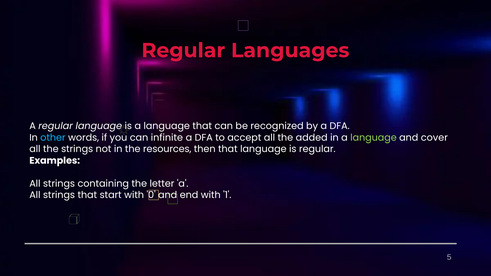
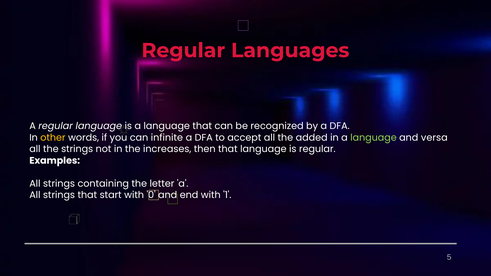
other colour: light blue -> yellow
cover: cover -> versa
resources: resources -> increases
